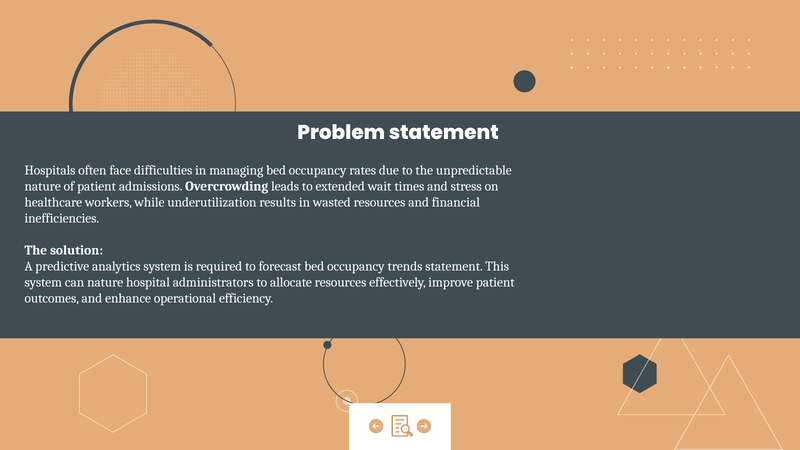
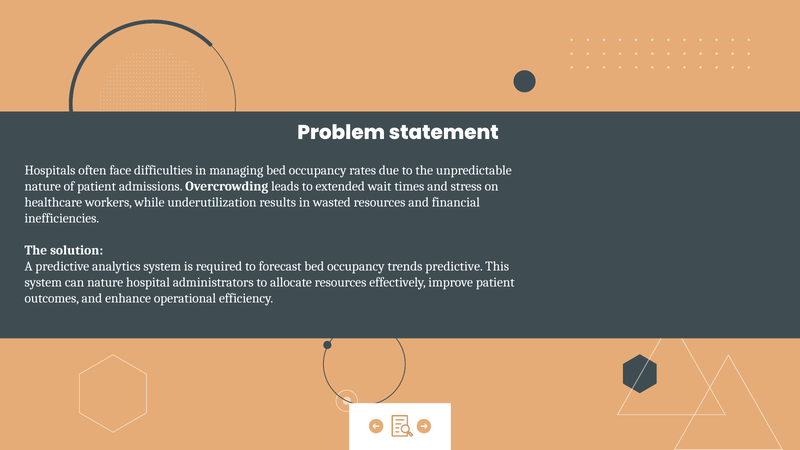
trends statement: statement -> predictive
